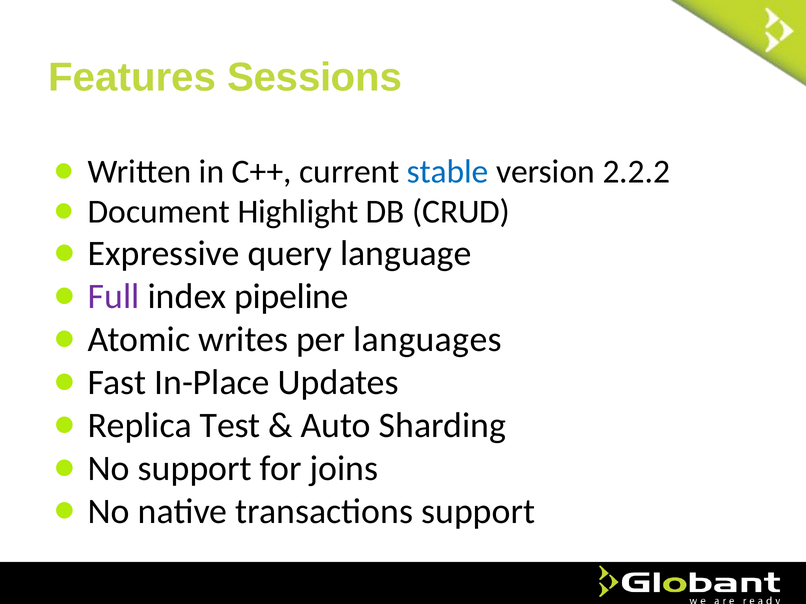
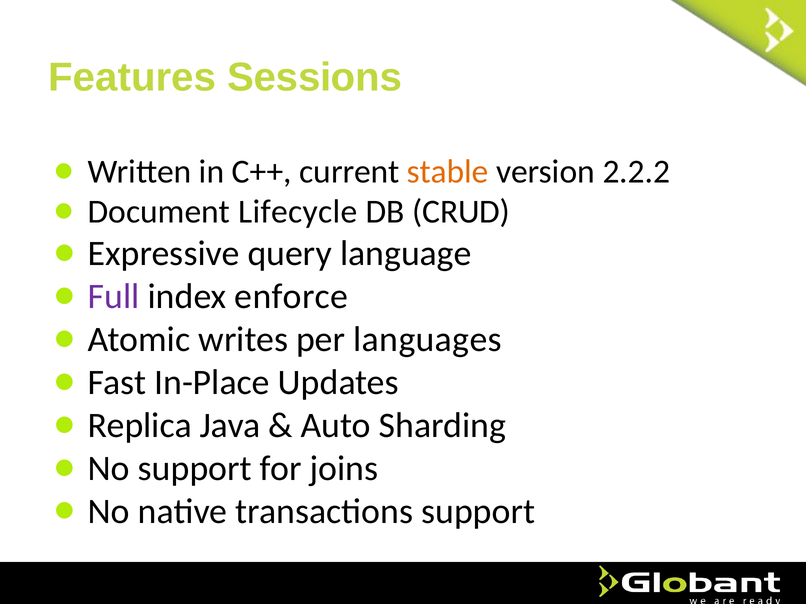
stable colour: blue -> orange
Highlight: Highlight -> Lifecycle
pipeline: pipeline -> enforce
Test: Test -> Java
